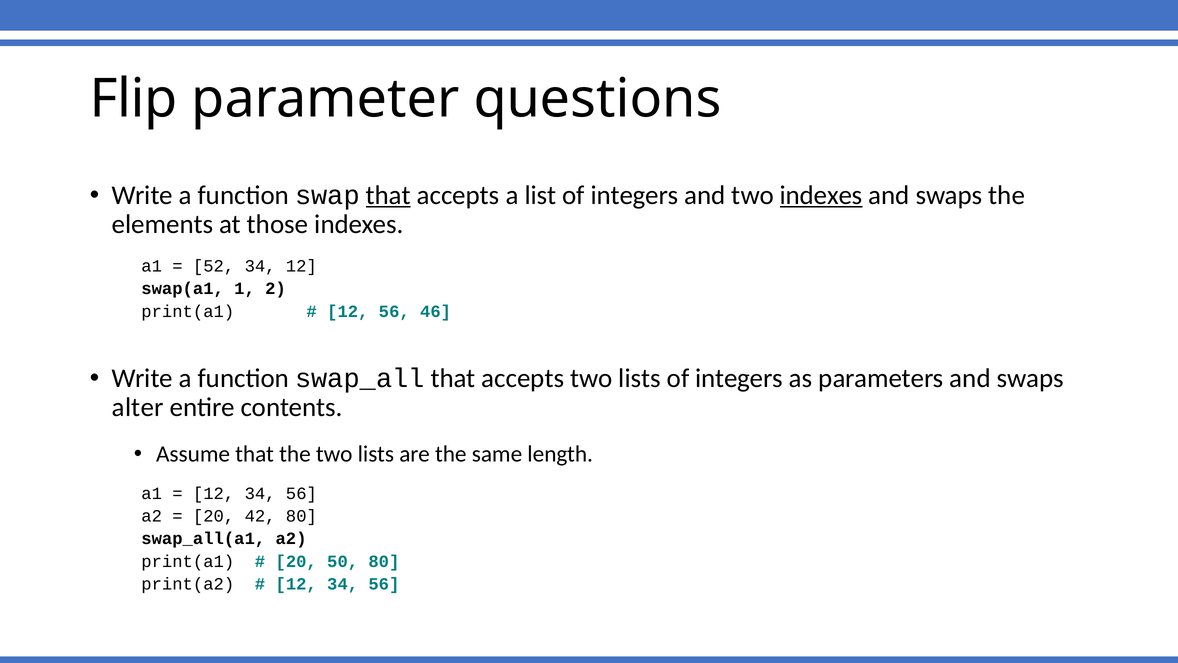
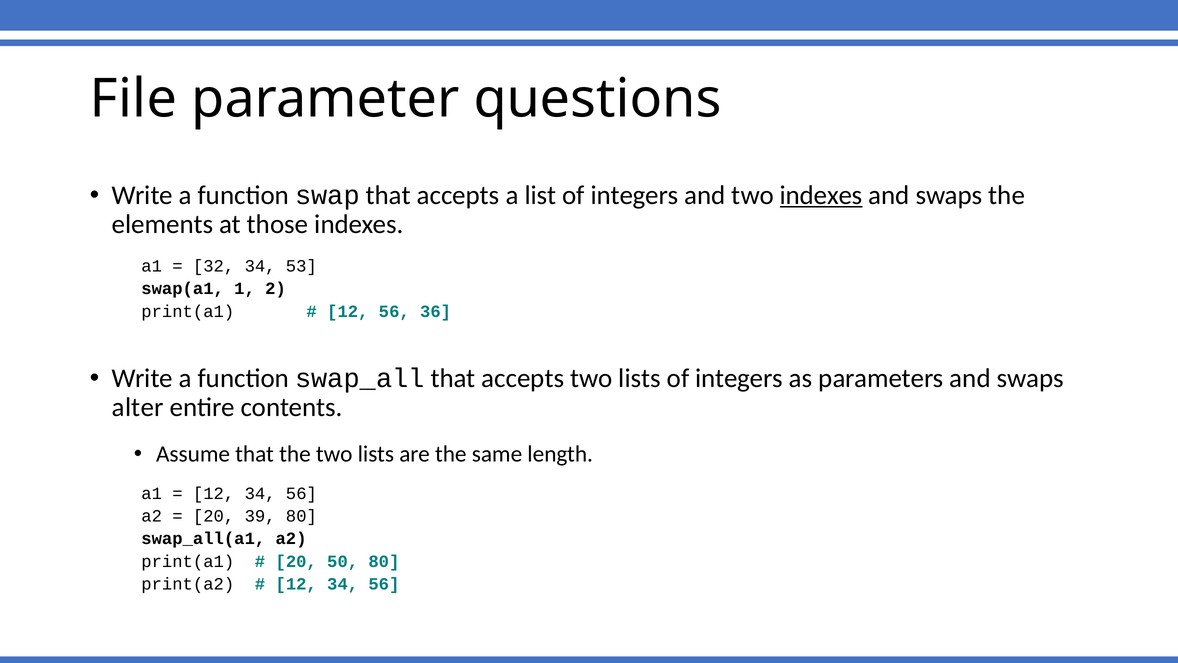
Flip: Flip -> File
that at (388, 195) underline: present -> none
52: 52 -> 32
34 12: 12 -> 53
46: 46 -> 36
42: 42 -> 39
